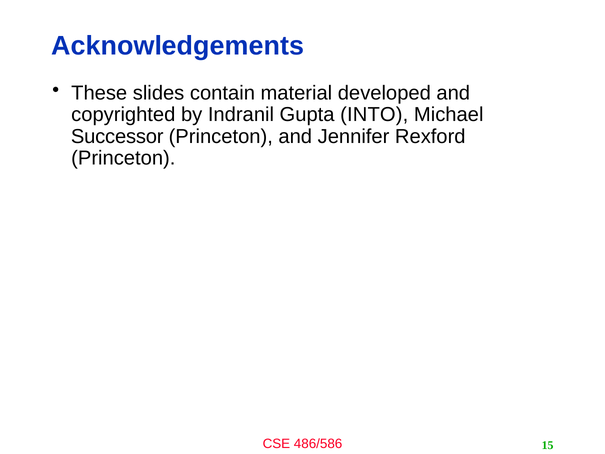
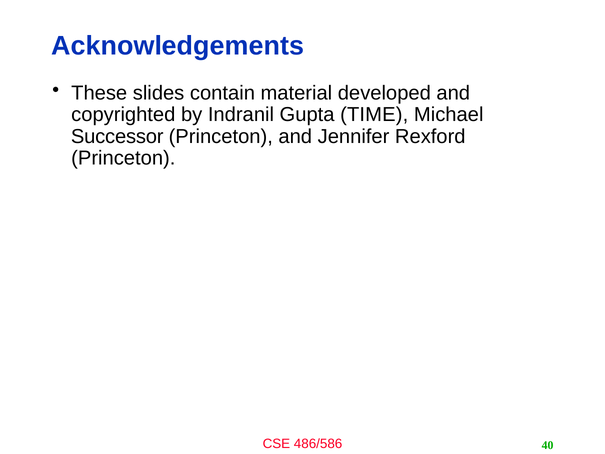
INTO: INTO -> TIME
15: 15 -> 40
